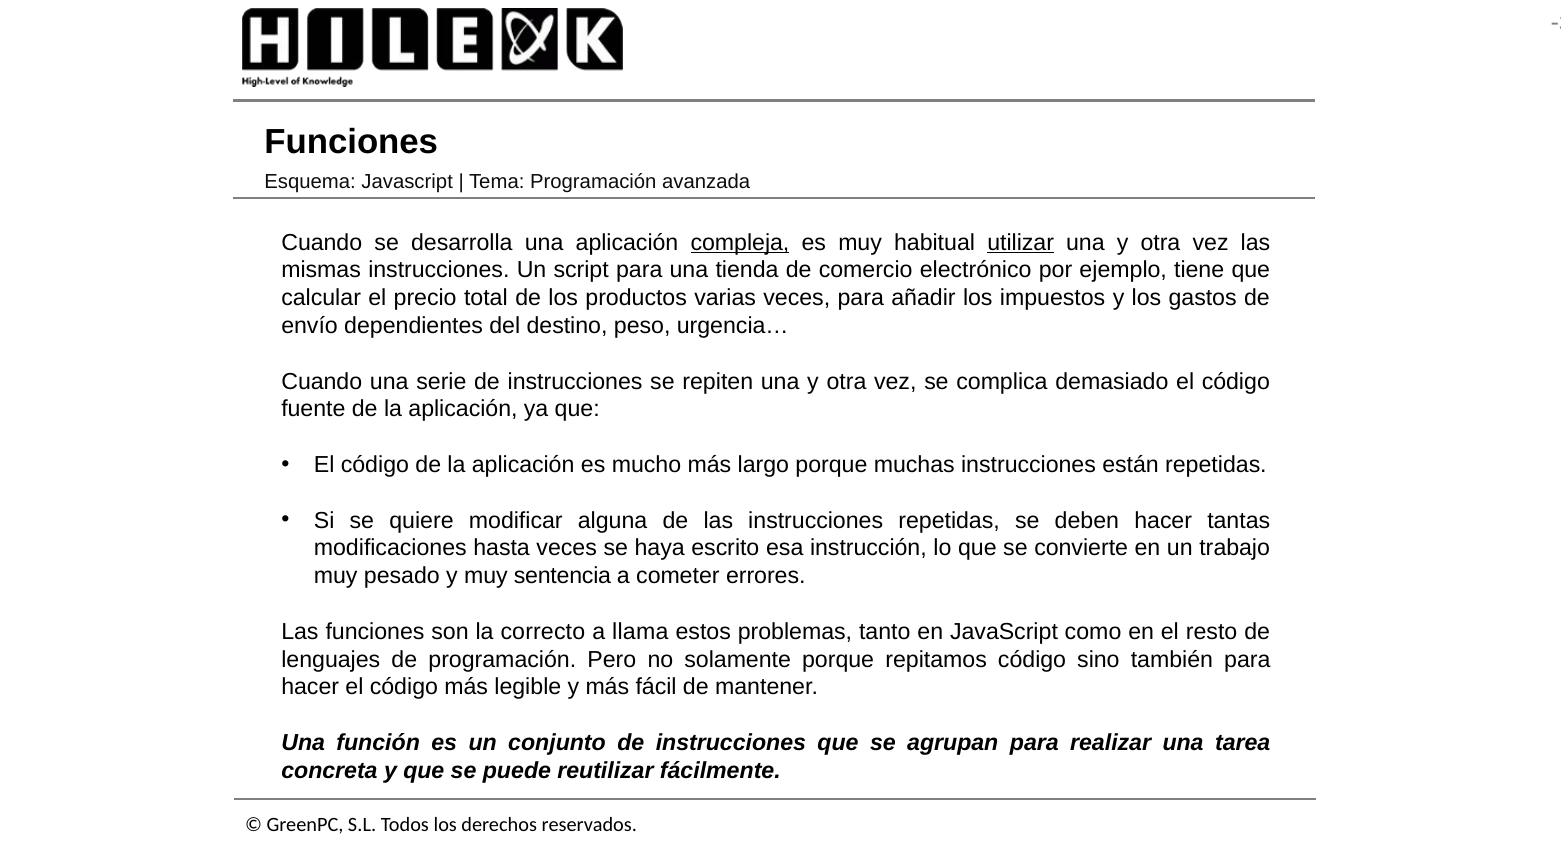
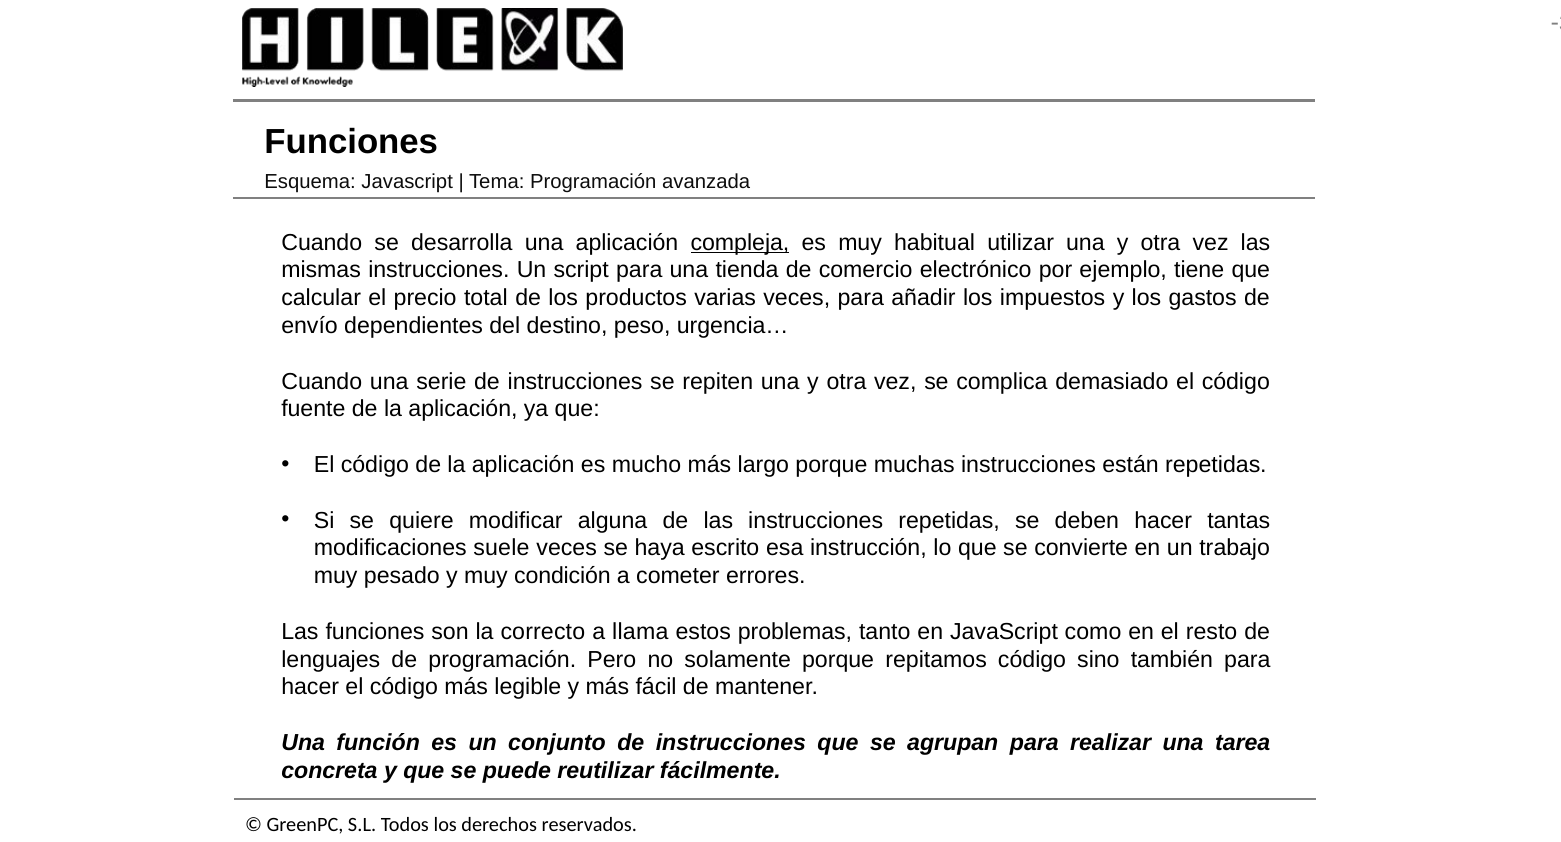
utilizar underline: present -> none
hasta: hasta -> suele
sentencia: sentencia -> condición
